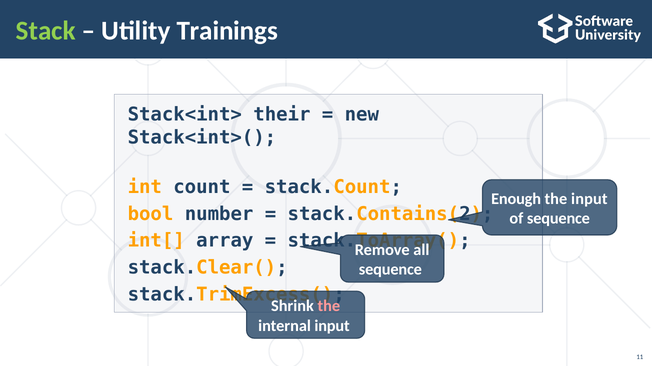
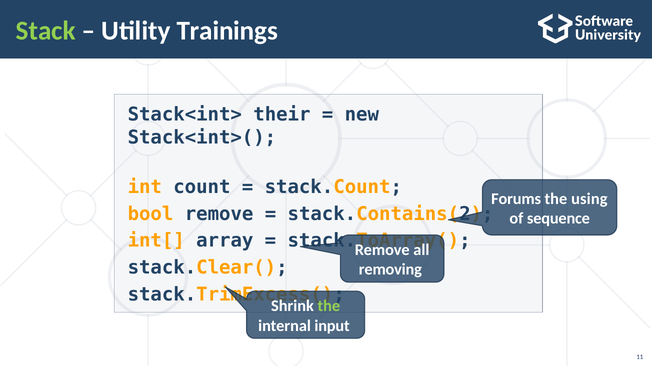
Enough: Enough -> Forums
the input: input -> using
bool number: number -> remove
sequence at (390, 270): sequence -> removing
the at (329, 307) colour: pink -> light green
